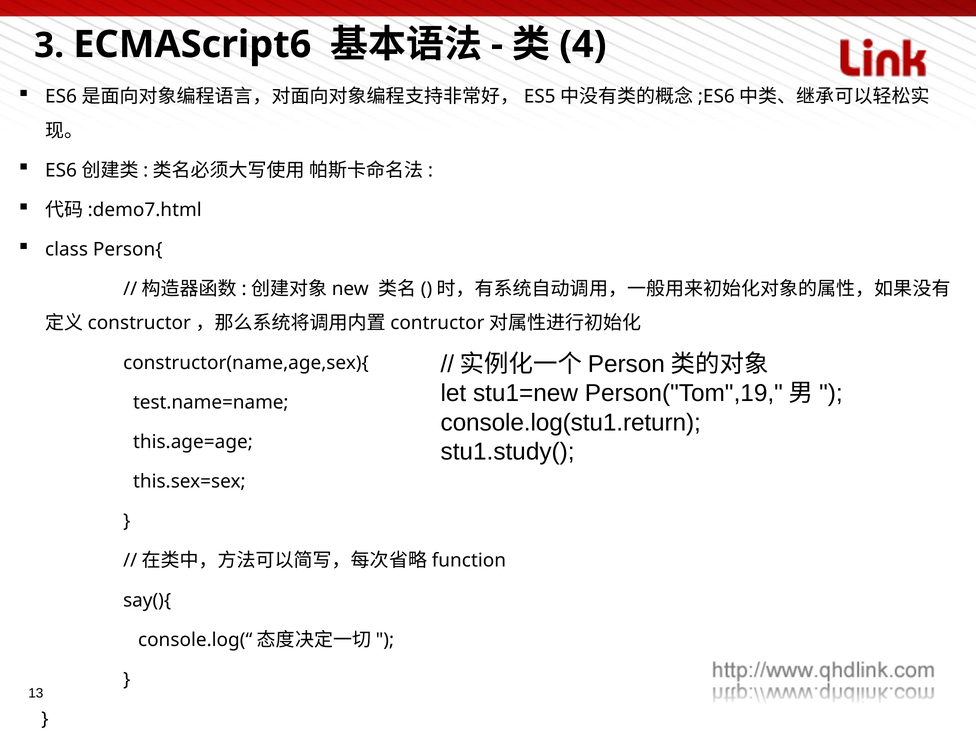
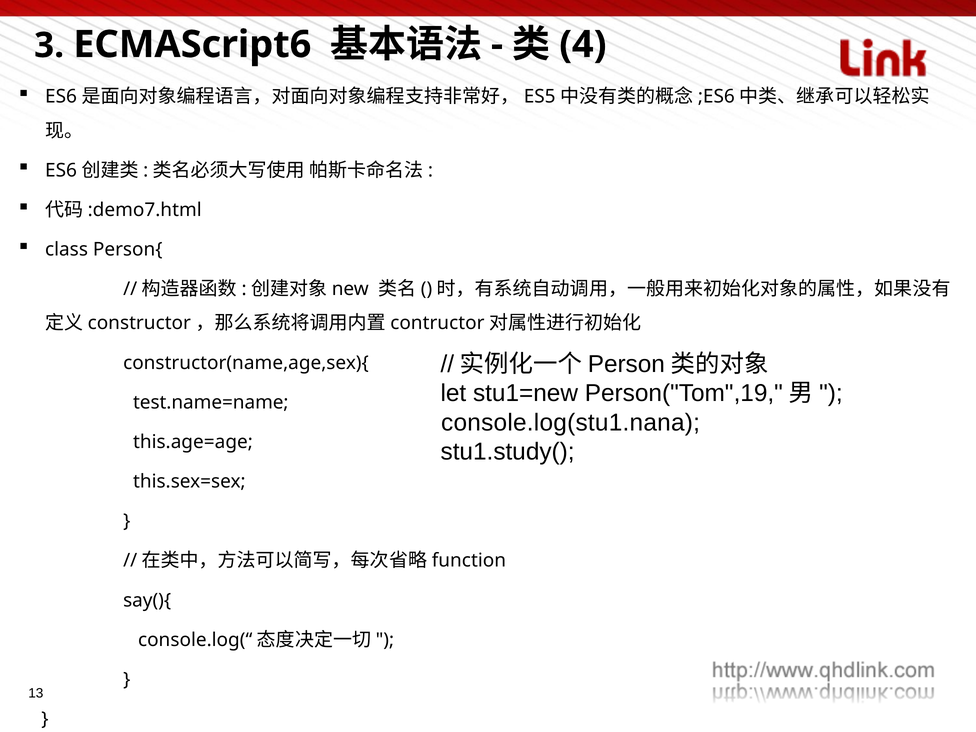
console.log(stu1.return: console.log(stu1.return -> console.log(stu1.nana
